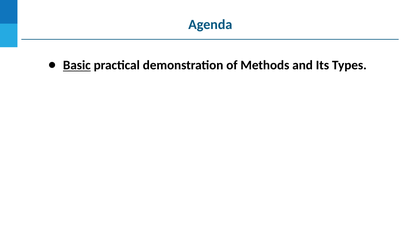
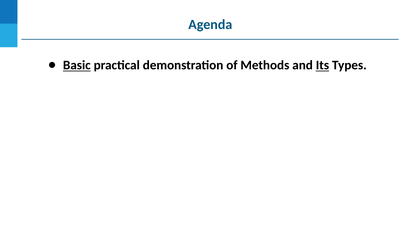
Its underline: none -> present
